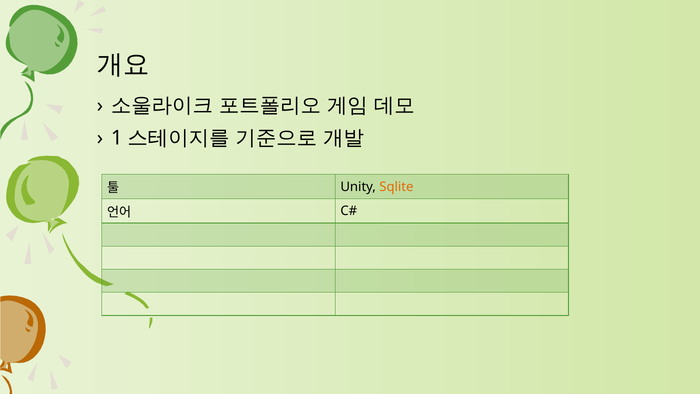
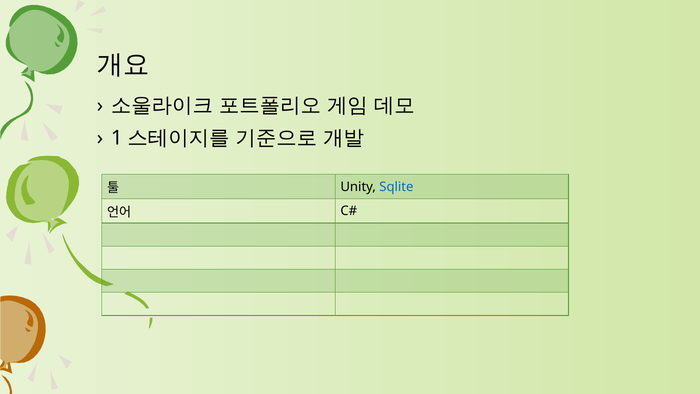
Sqlite colour: orange -> blue
